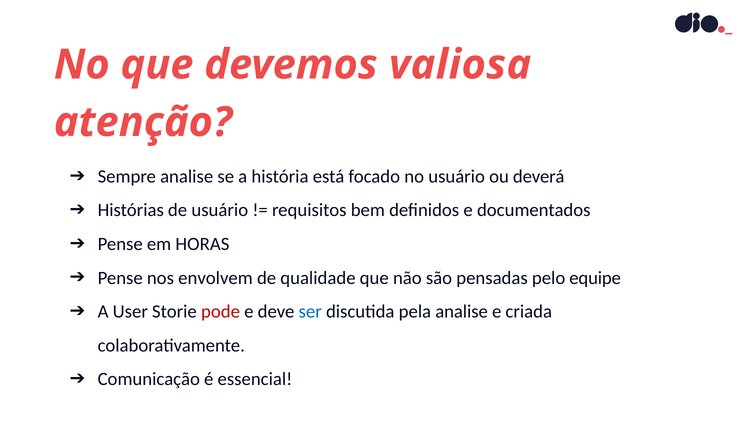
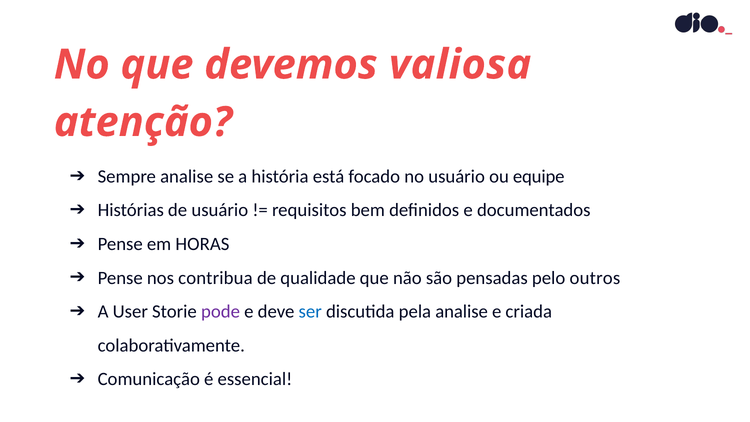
deverá: deverá -> equipe
envolvem: envolvem -> contribua
equipe: equipe -> outros
pode colour: red -> purple
